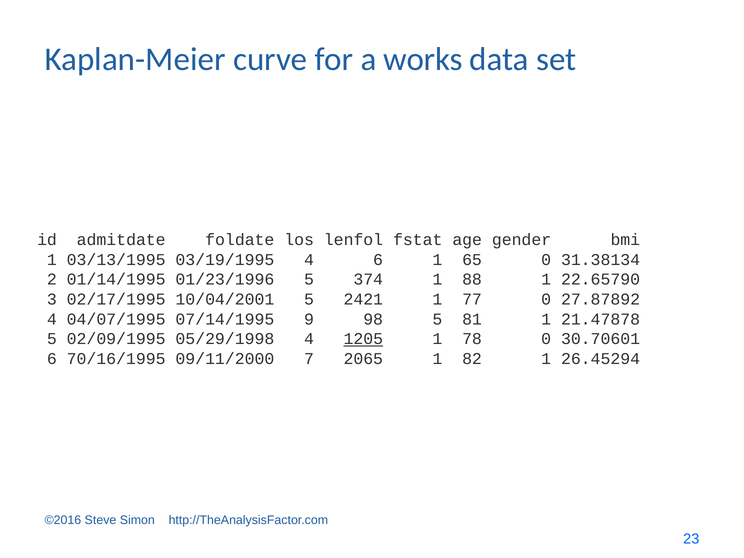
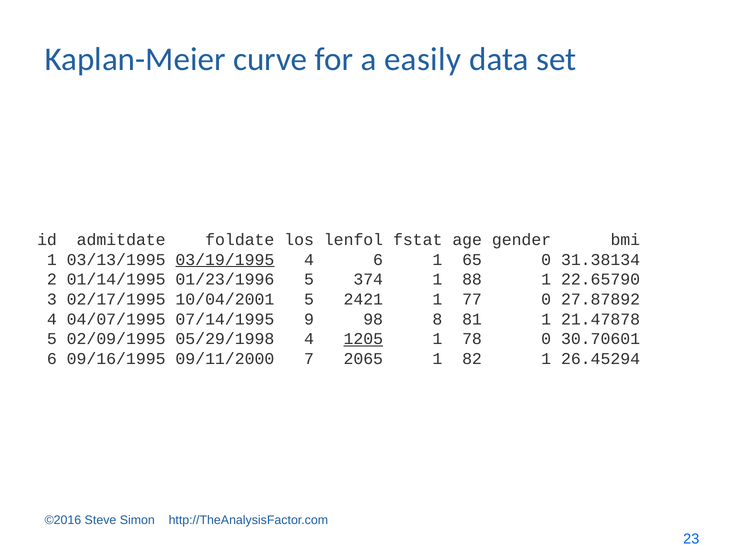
works: works -> easily
03/19/1995 underline: none -> present
98 5: 5 -> 8
70/16/1995: 70/16/1995 -> 09/16/1995
